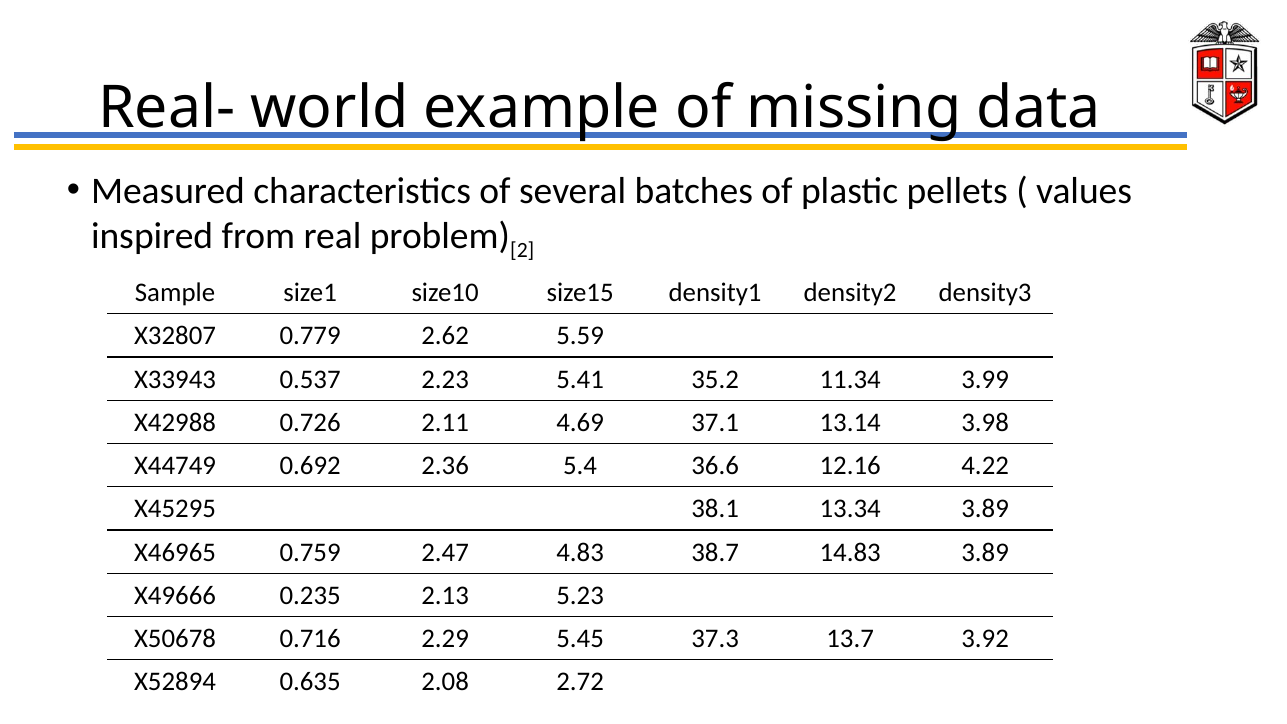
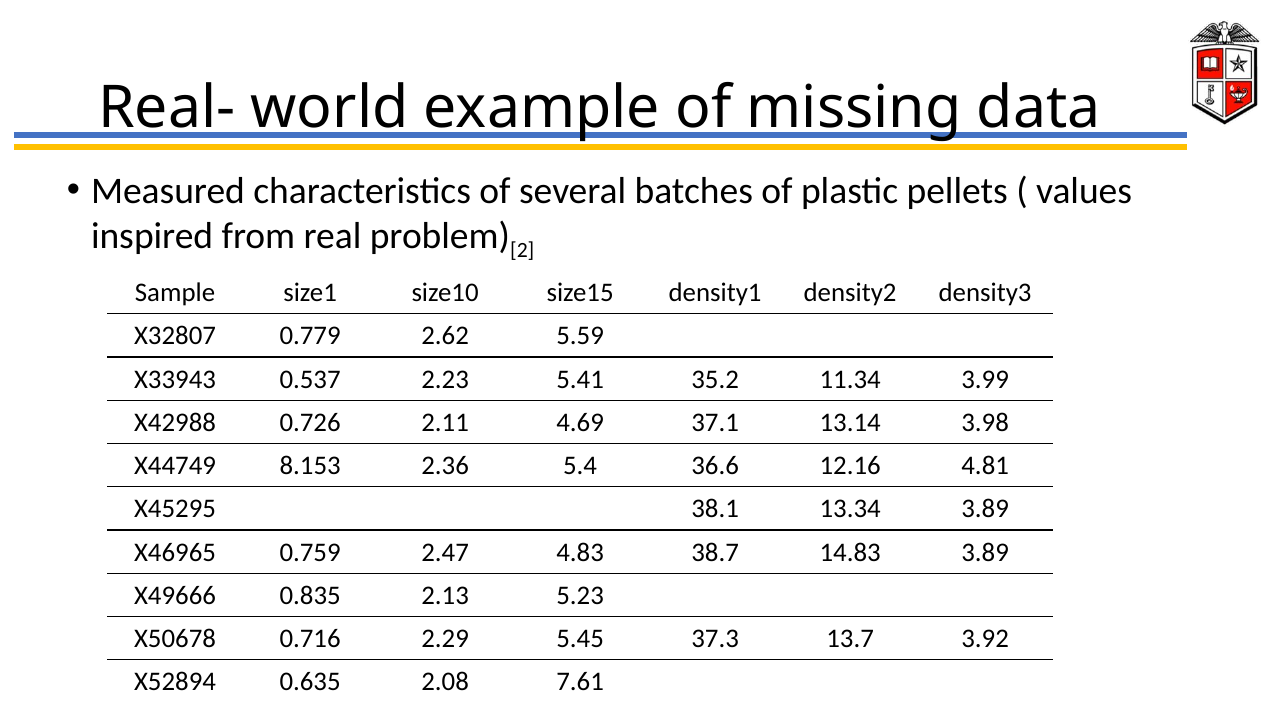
0.692: 0.692 -> 8.153
4.22: 4.22 -> 4.81
0.235: 0.235 -> 0.835
2.72: 2.72 -> 7.61
